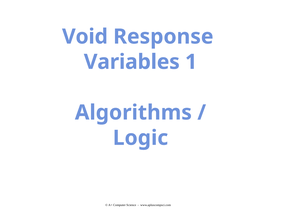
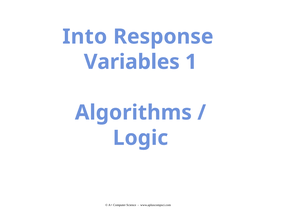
Void: Void -> Into
